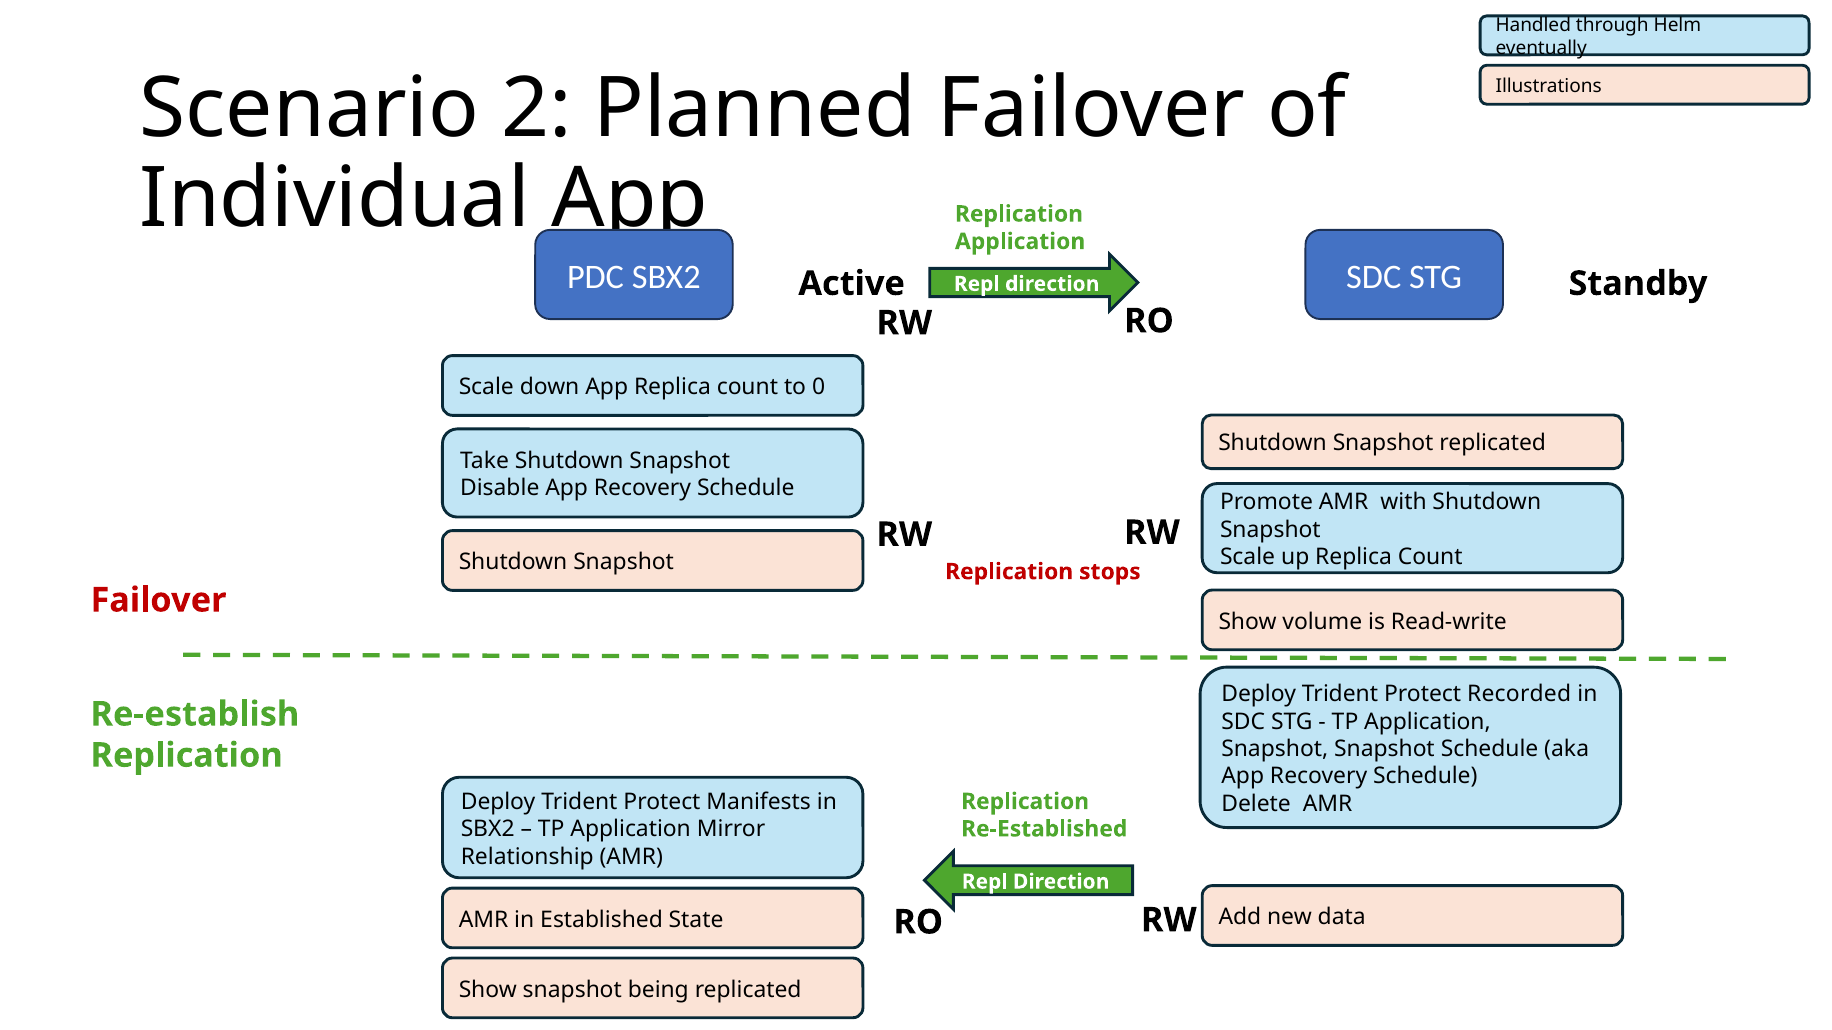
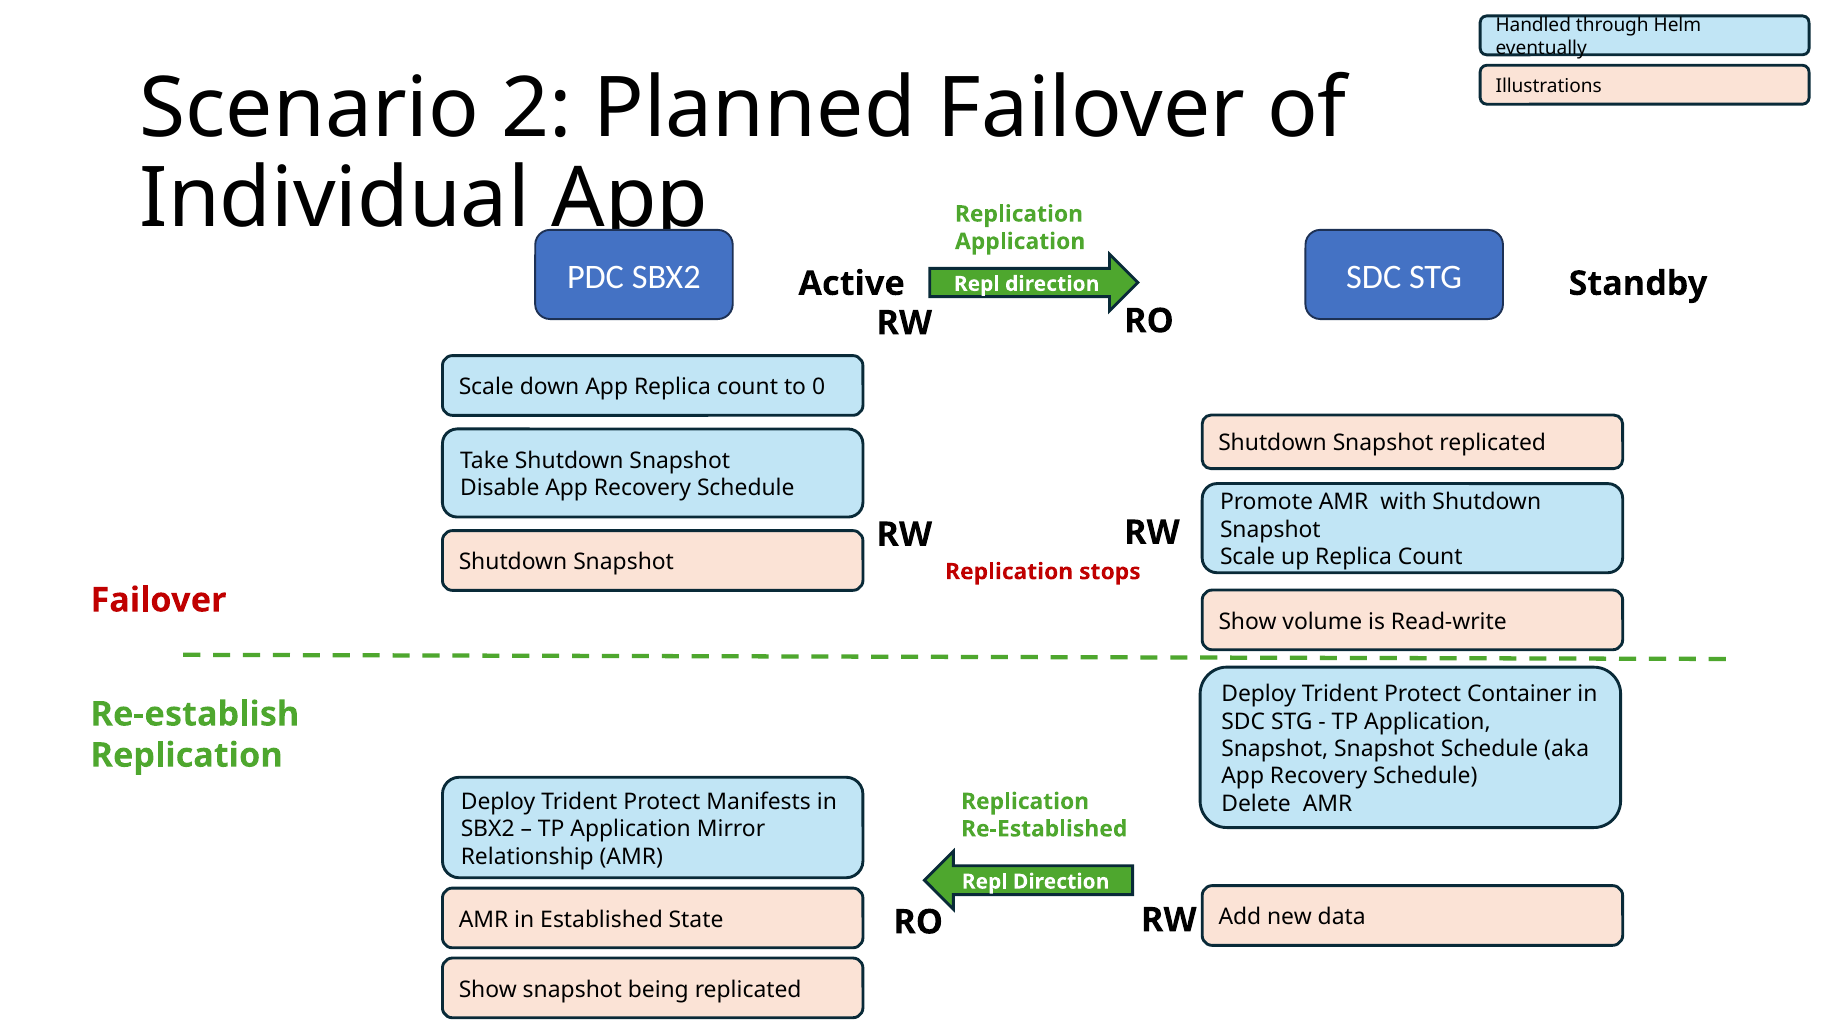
Recorded: Recorded -> Container
